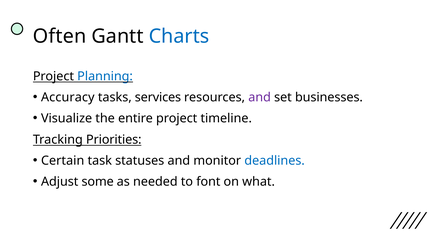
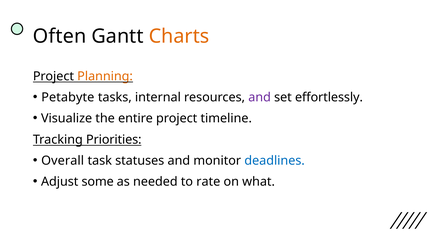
Charts colour: blue -> orange
Planning colour: blue -> orange
Accuracy: Accuracy -> Petabyte
services: services -> internal
businesses: businesses -> effortlessly
Certain: Certain -> Overall
font: font -> rate
